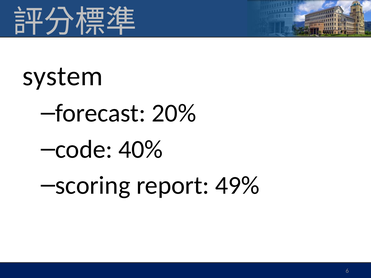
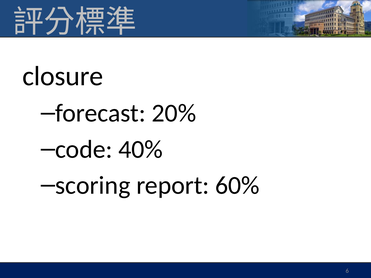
system: system -> closure
49%: 49% -> 60%
